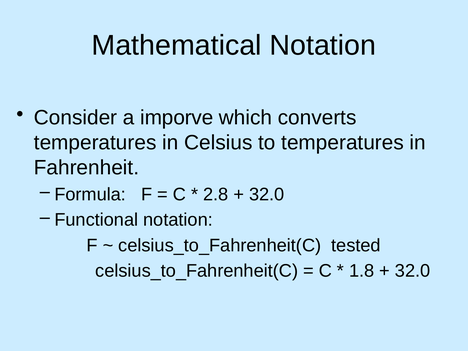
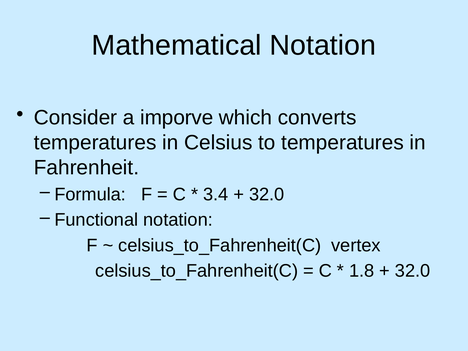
2.8: 2.8 -> 3.4
tested: tested -> vertex
